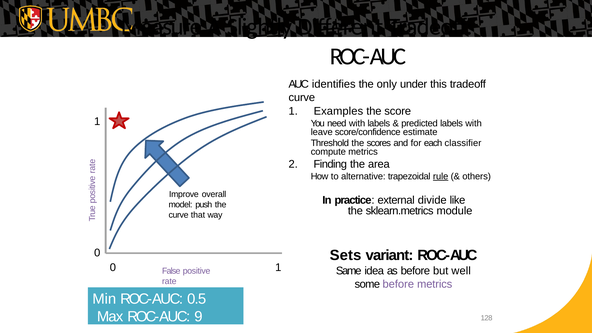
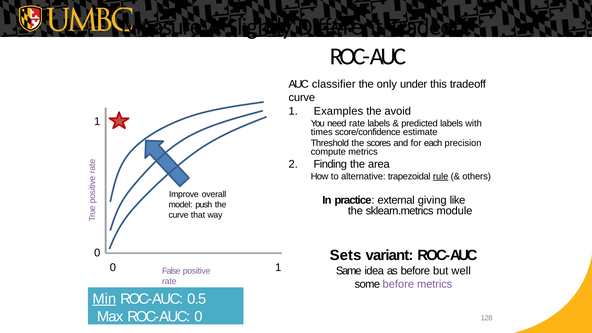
identifies: identifies -> classifier
score: score -> avoid
need with: with -> rate
leave: leave -> times
classifier: classifier -> precision
divide: divide -> giving
Min underline: none -> present
ROC-AUC 9: 9 -> 0
